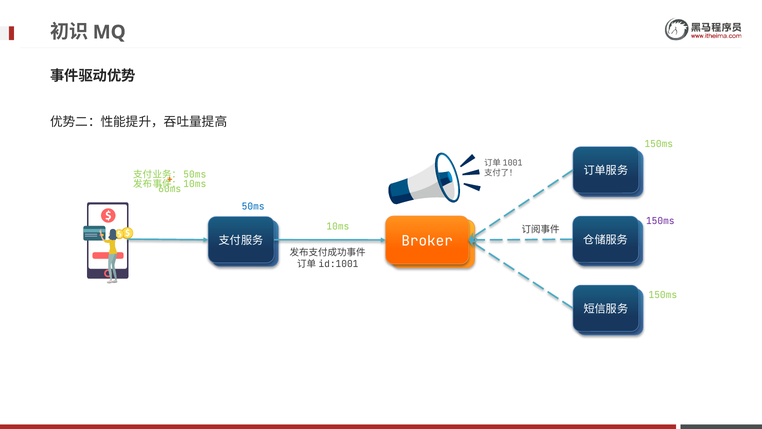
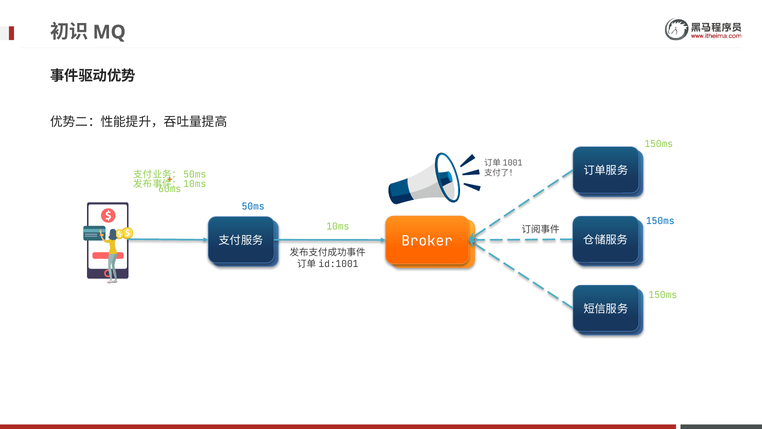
150ms at (660, 221) colour: purple -> blue
